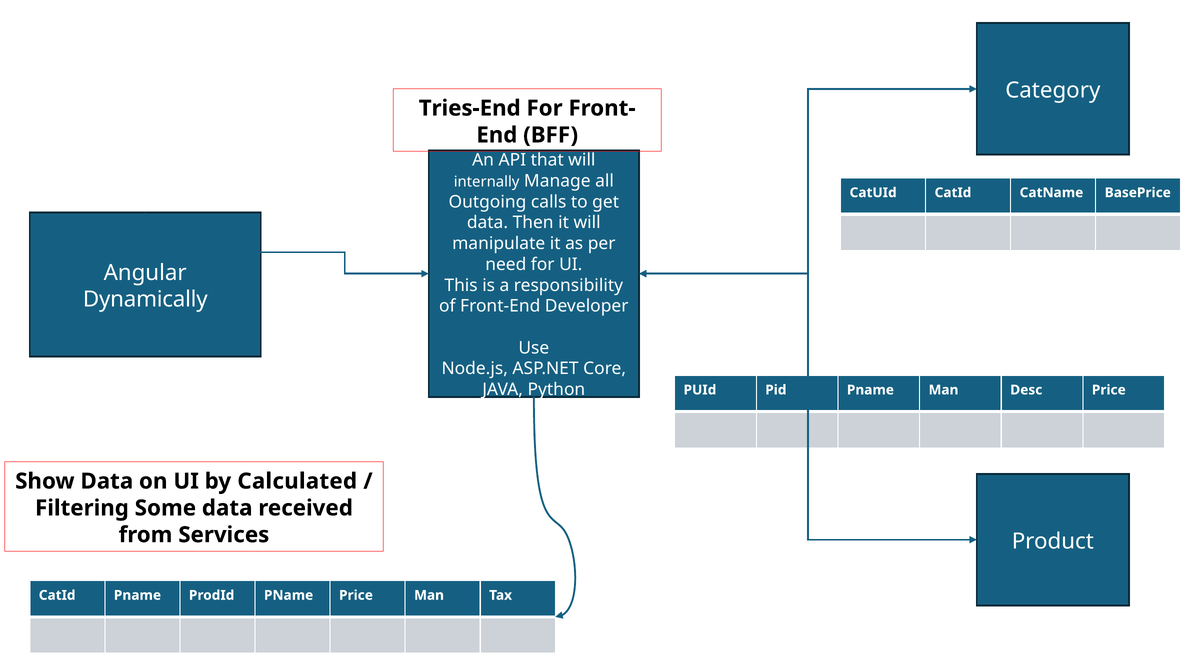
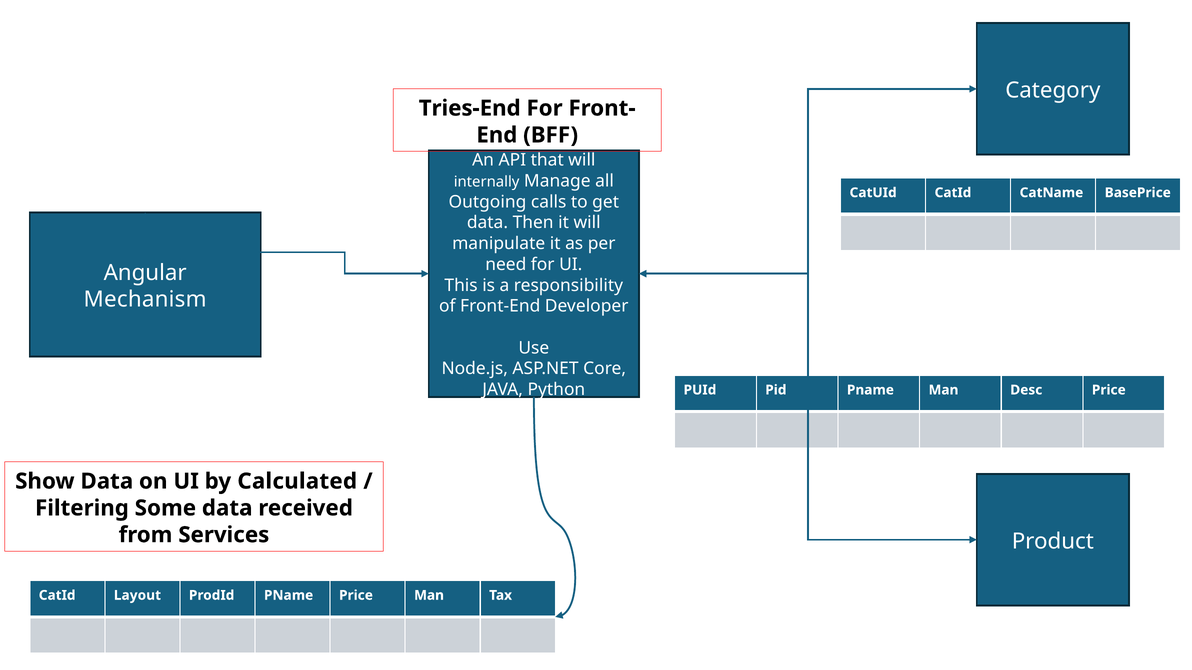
Dynamically: Dynamically -> Mechanism
CatId Pname: Pname -> Layout
